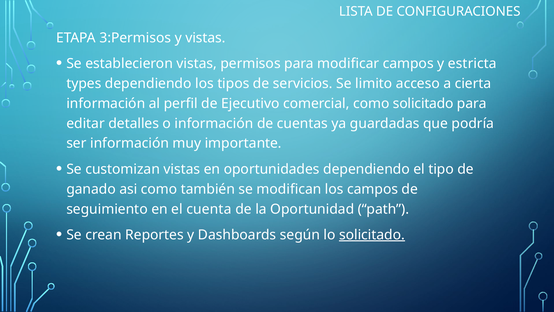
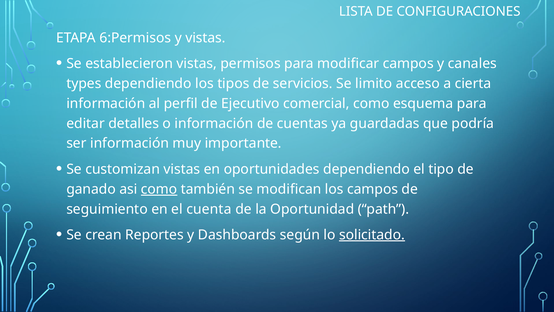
3:Permisos: 3:Permisos -> 6:Permisos
estricta: estricta -> canales
como solicitado: solicitado -> esquema
como at (159, 189) underline: none -> present
